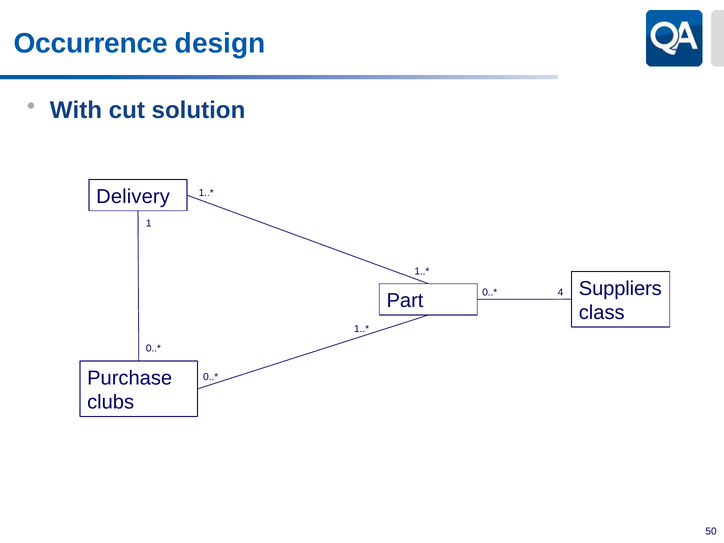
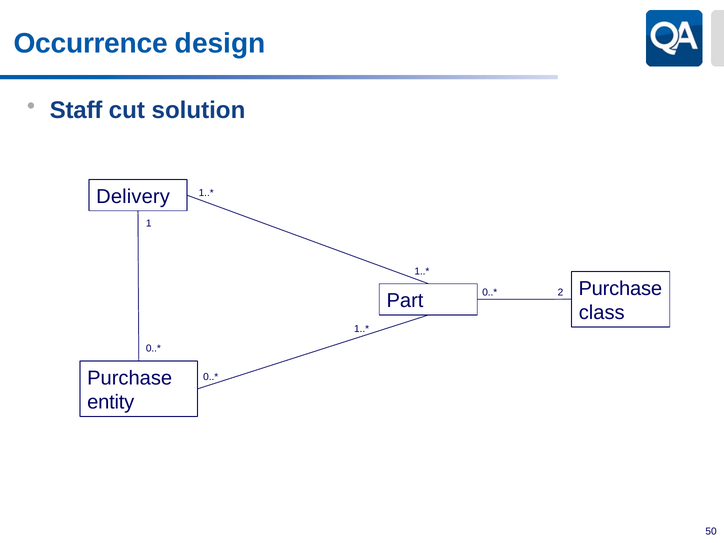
With: With -> Staff
Suppliers at (620, 289): Suppliers -> Purchase
4: 4 -> 2
clubs: clubs -> entity
